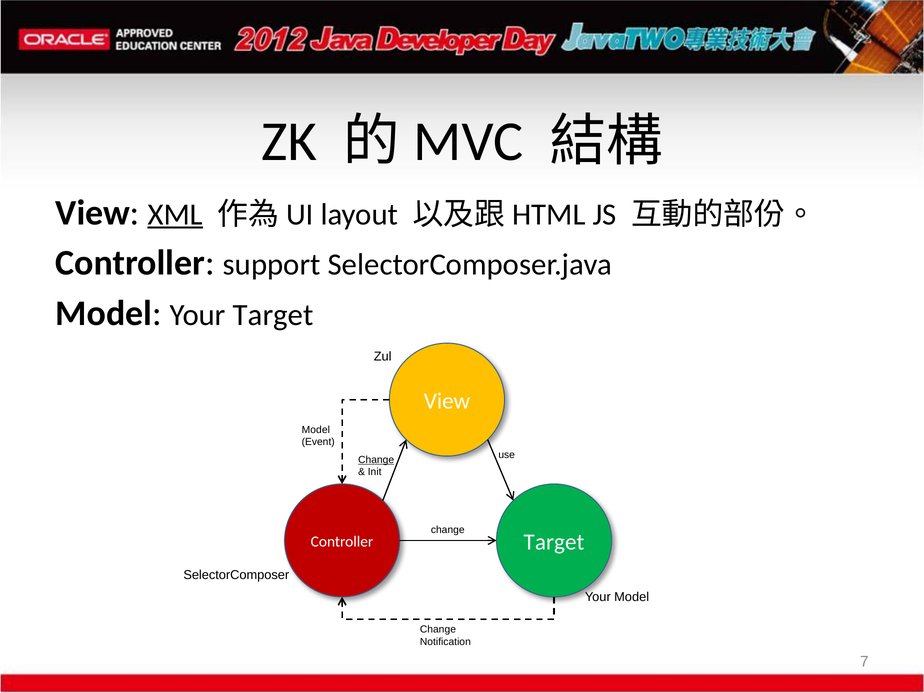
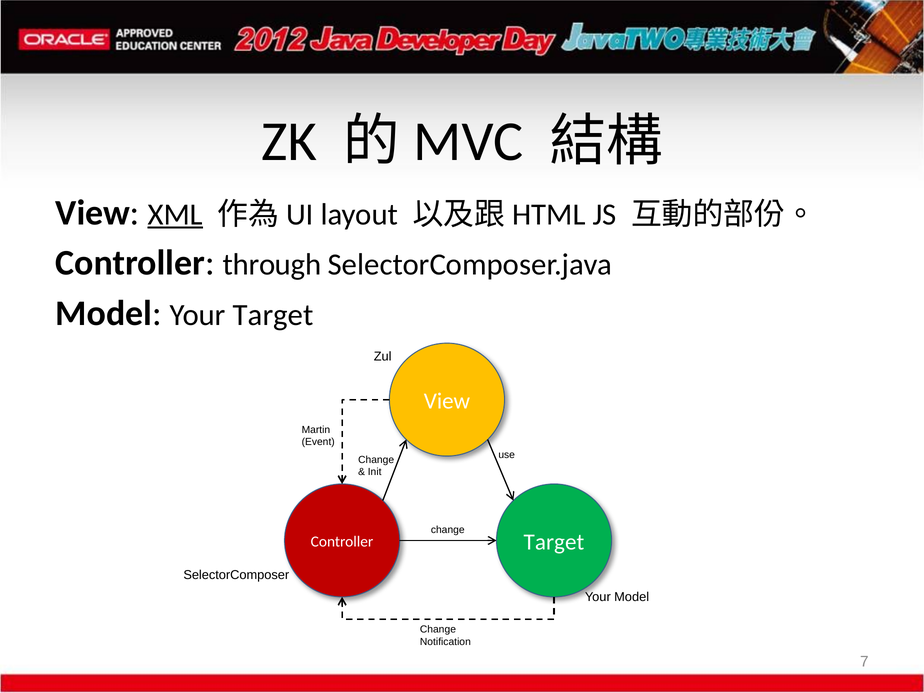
support: support -> through
Model at (316, 430): Model -> Martin
Change at (376, 460) underline: present -> none
